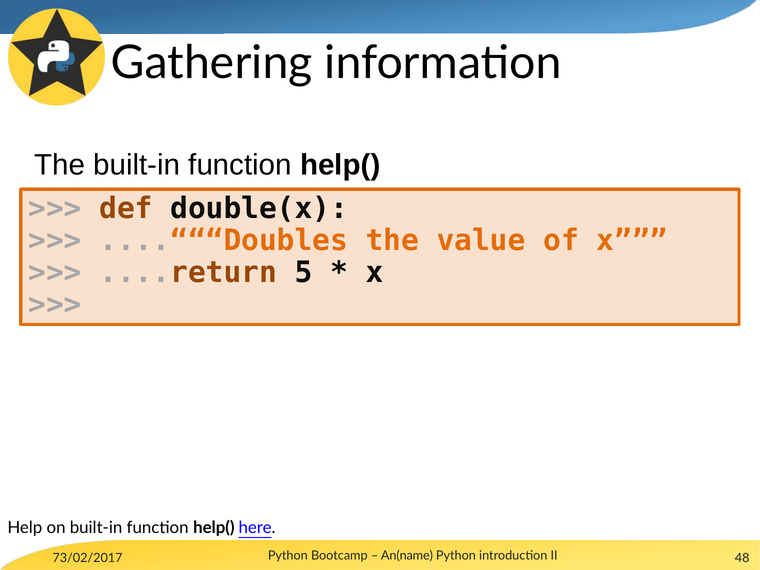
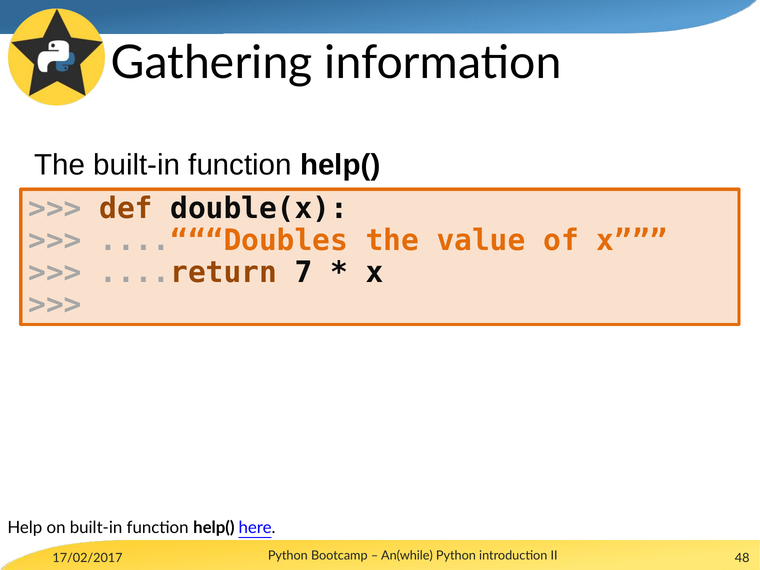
5: 5 -> 7
73/02/2017: 73/02/2017 -> 17/02/2017
An(name: An(name -> An(while
